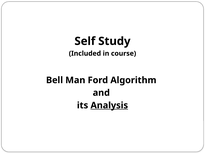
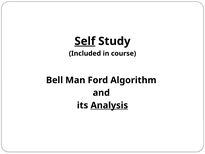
Self underline: none -> present
